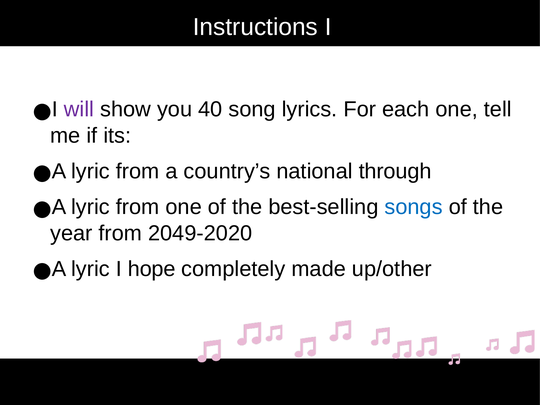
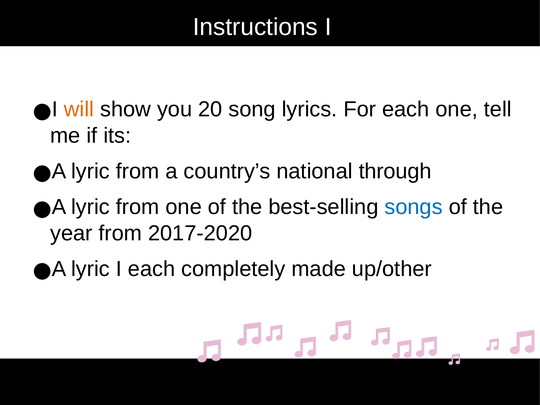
will colour: purple -> orange
40: 40 -> 20
2049-2020: 2049-2020 -> 2017-2020
I hope: hope -> each
